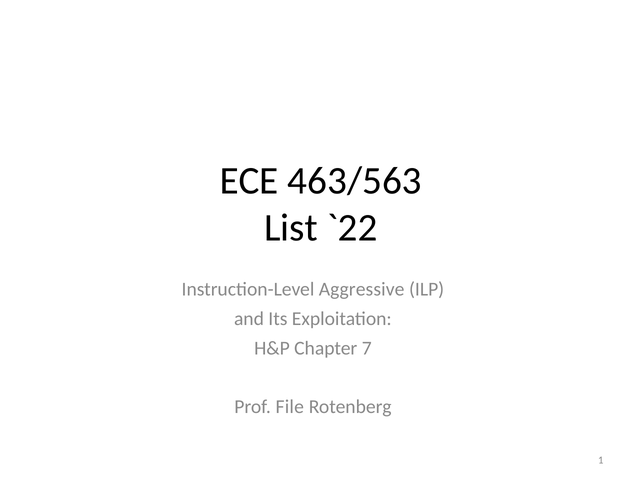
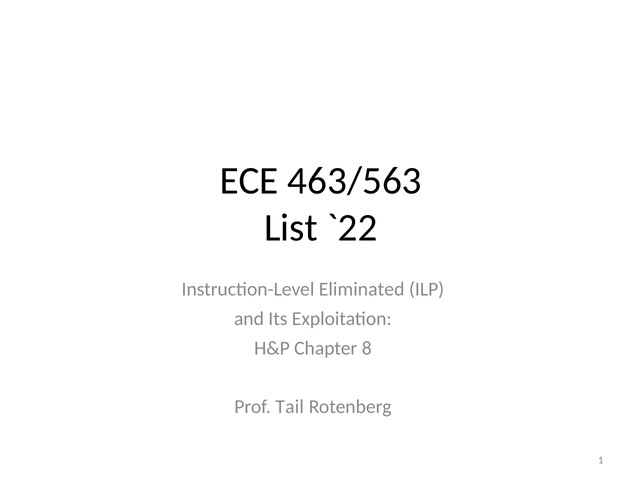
Aggressive: Aggressive -> Eliminated
7: 7 -> 8
File: File -> Tail
